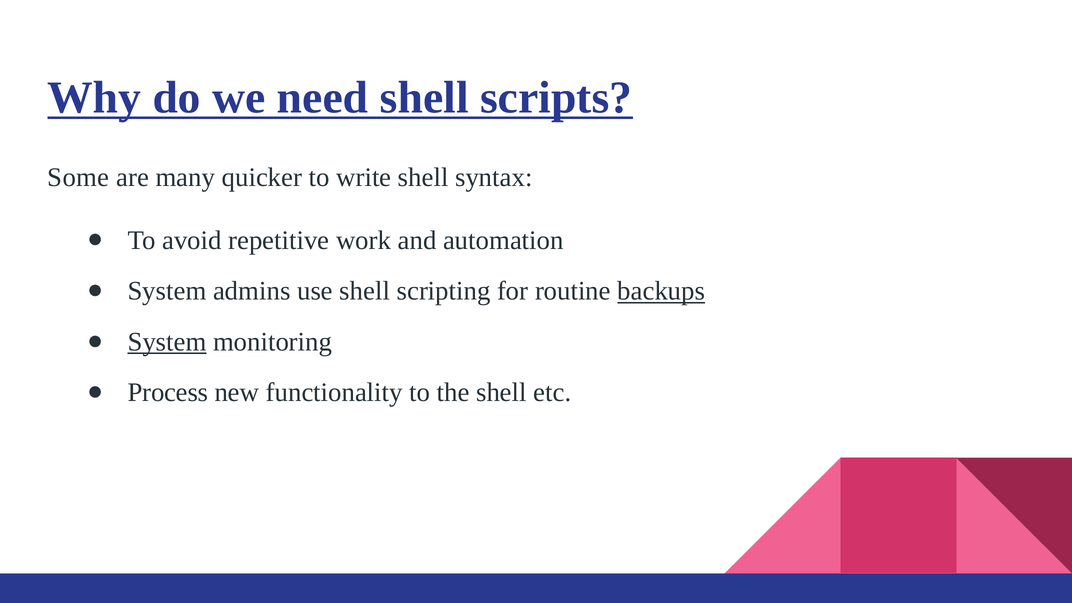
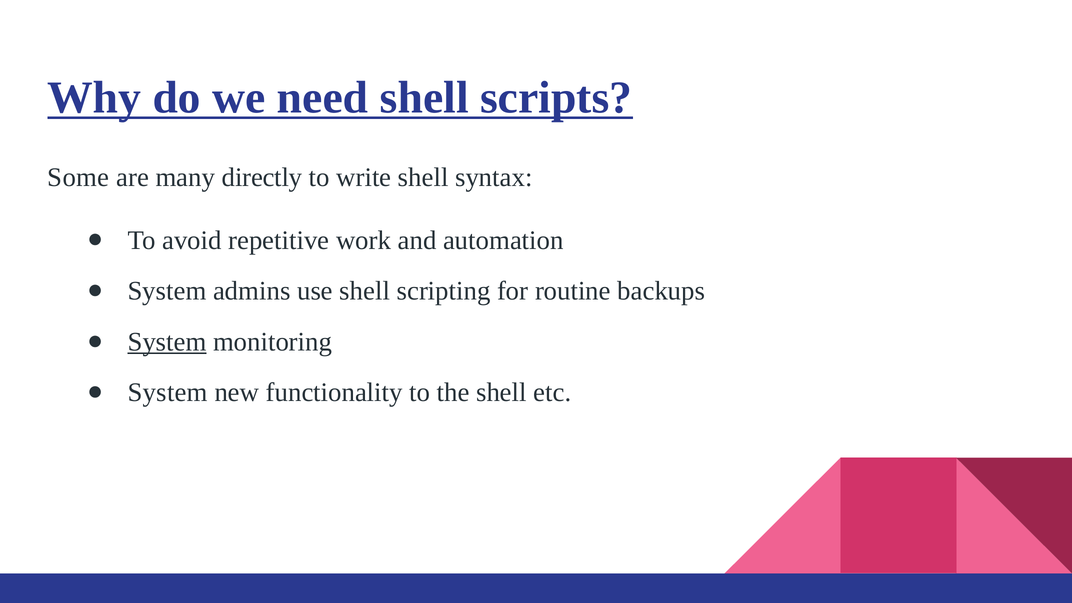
quicker: quicker -> directly
backups underline: present -> none
Process at (168, 393): Process -> System
